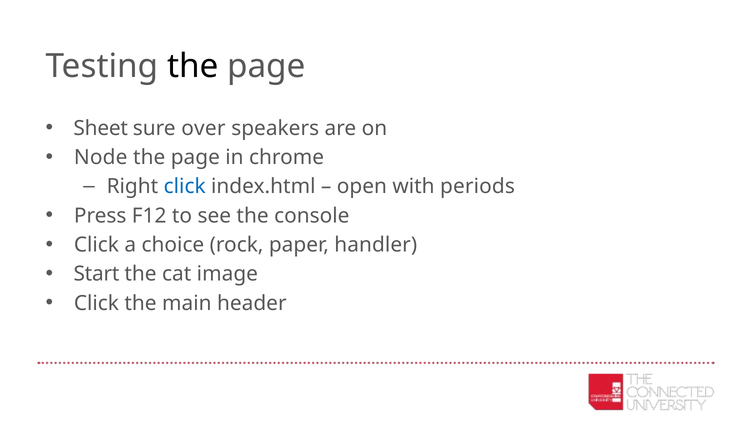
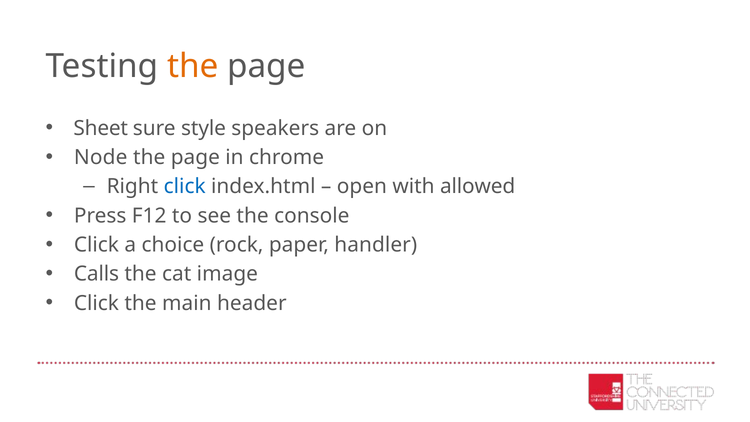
the at (193, 66) colour: black -> orange
over: over -> style
periods: periods -> allowed
Start: Start -> Calls
